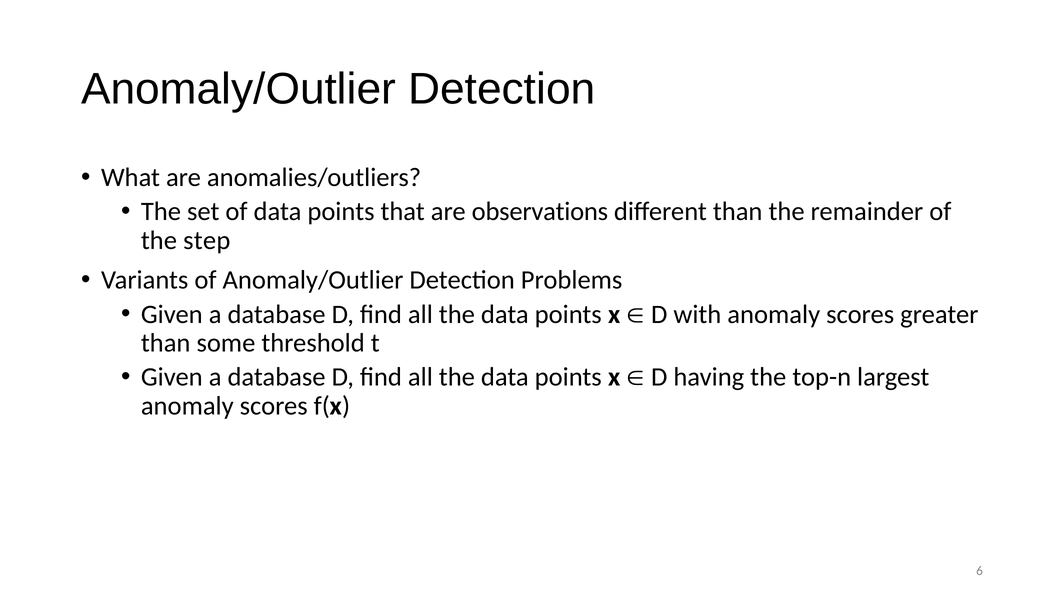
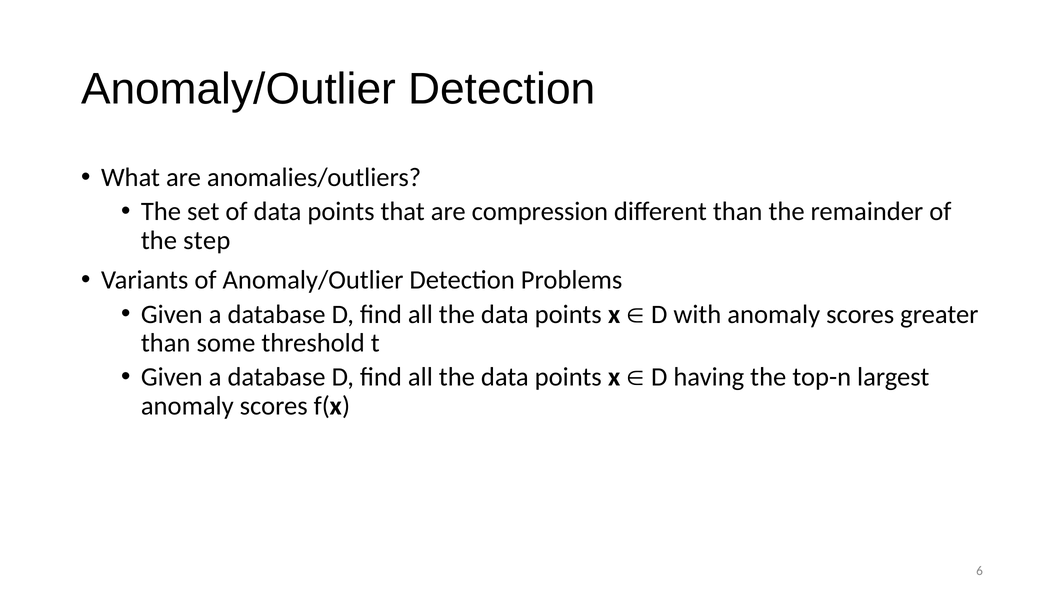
observations: observations -> compression
